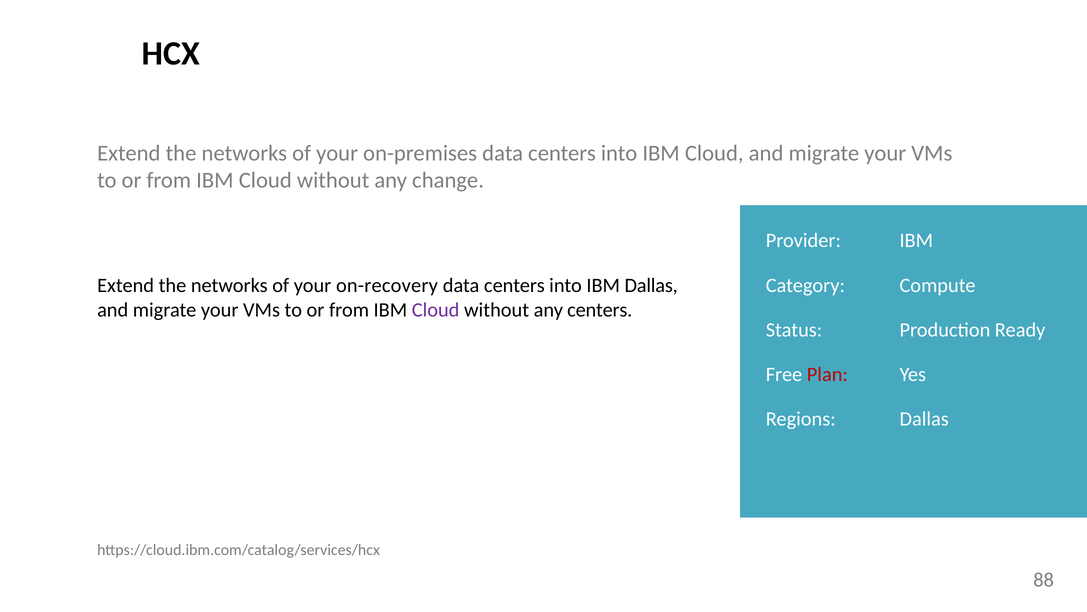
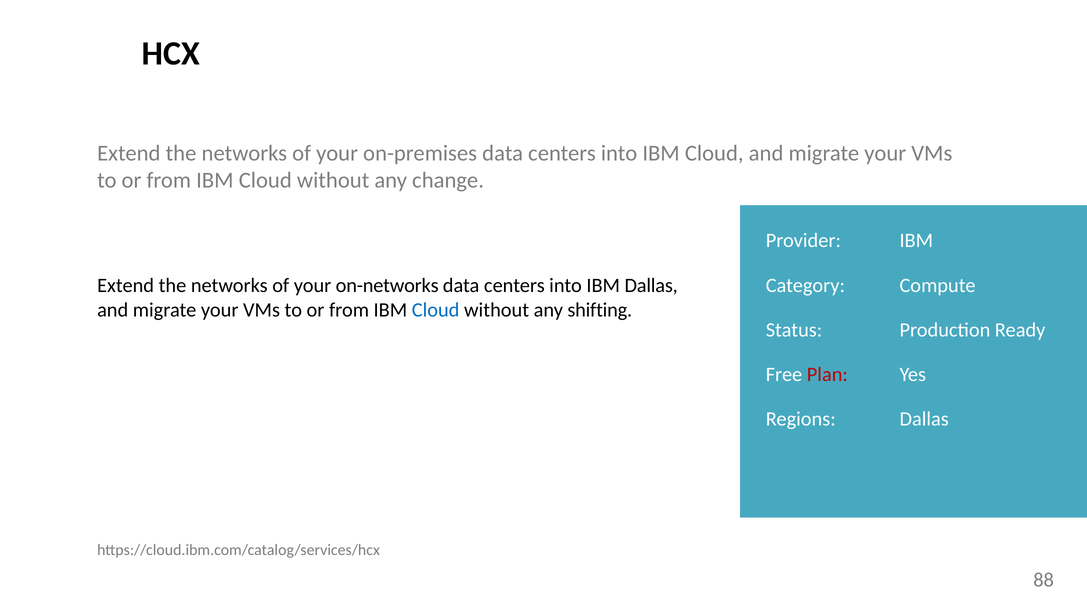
on-recovery: on-recovery -> on-networks
Cloud at (436, 310) colour: purple -> blue
any centers: centers -> shifting
